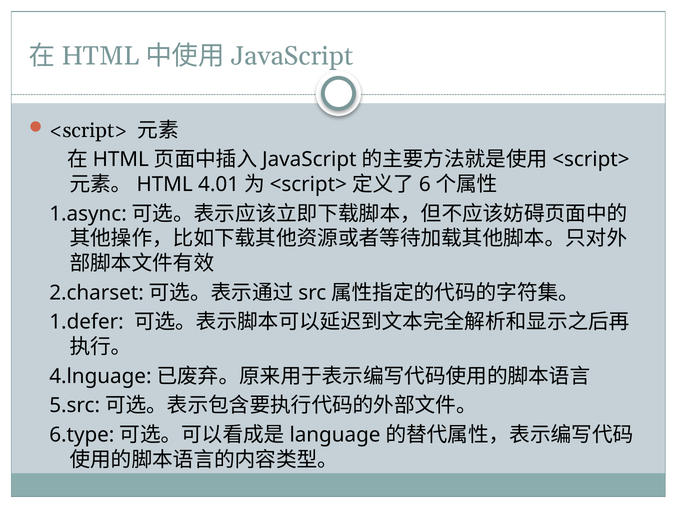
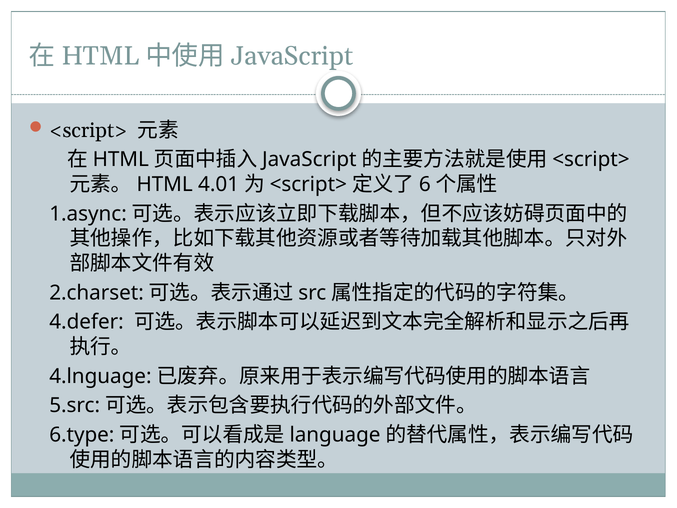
1.defer: 1.defer -> 4.defer
